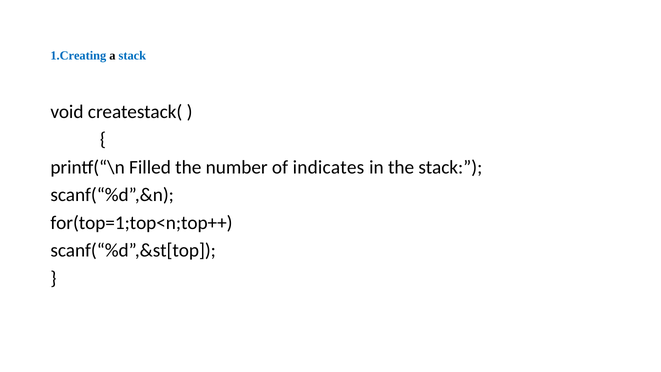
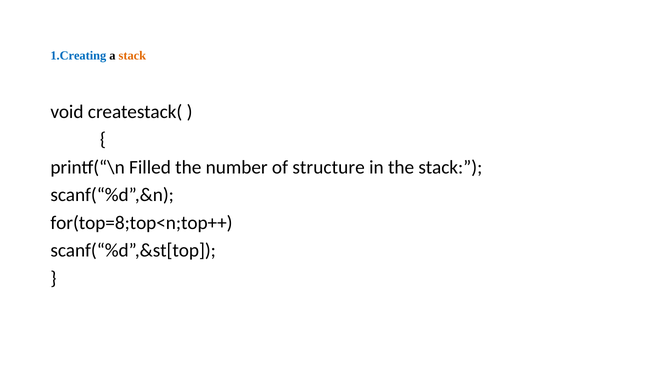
stack at (132, 56) colour: blue -> orange
indicates: indicates -> structure
for(top=1;top<n;top++: for(top=1;top<n;top++ -> for(top=8;top<n;top++
